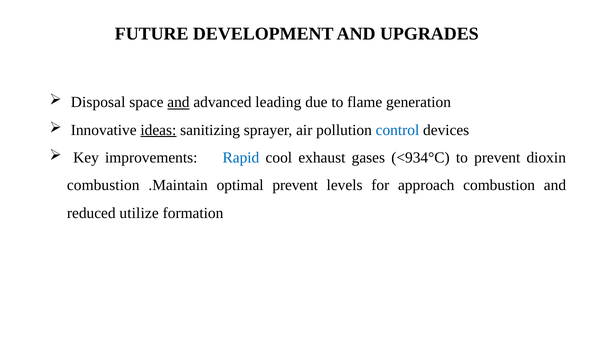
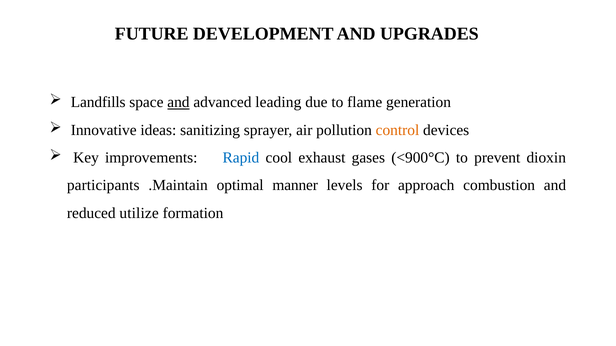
Disposal: Disposal -> Landfills
ideas underline: present -> none
control colour: blue -> orange
<934°C: <934°C -> <900°C
combustion at (103, 186): combustion -> participants
optimal prevent: prevent -> manner
